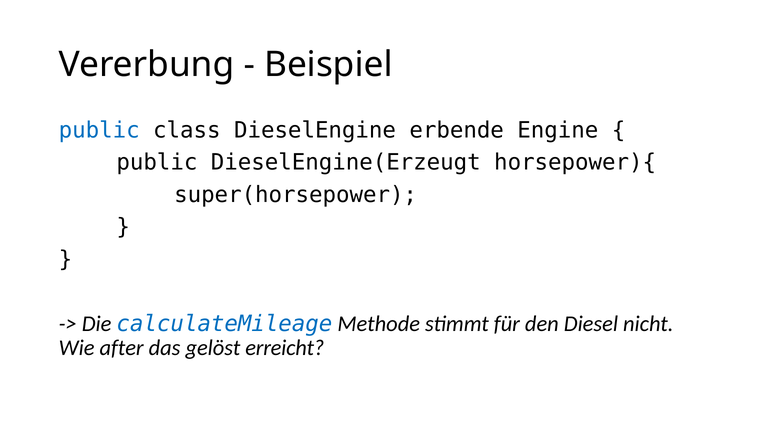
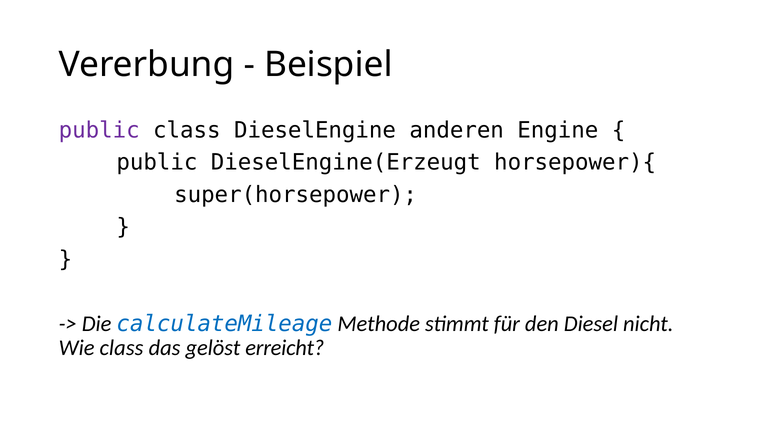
public at (99, 130) colour: blue -> purple
erbende: erbende -> anderen
Wie after: after -> class
